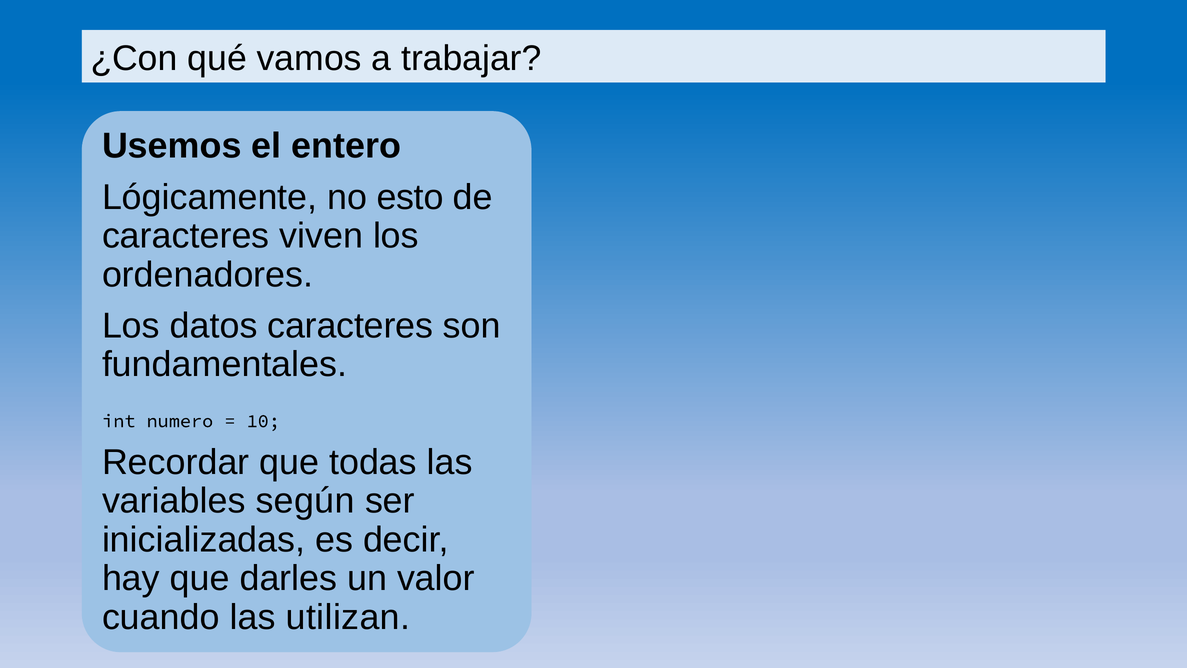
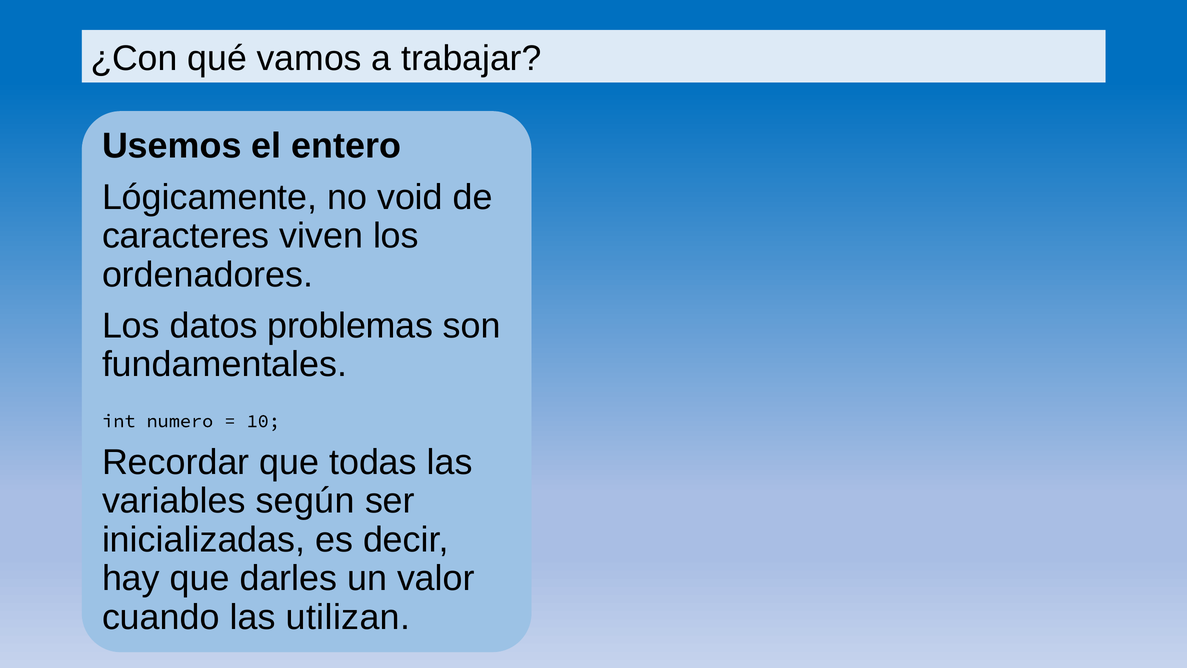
esto: esto -> void
datos caracteres: caracteres -> problemas
